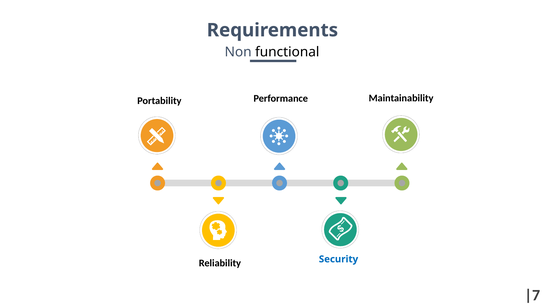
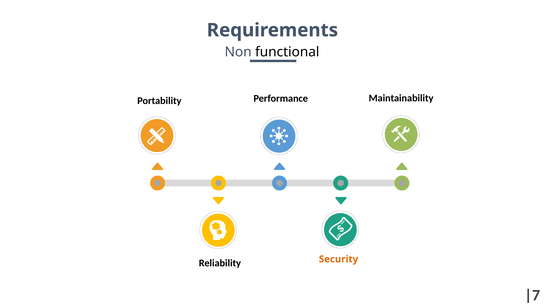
Security colour: blue -> orange
